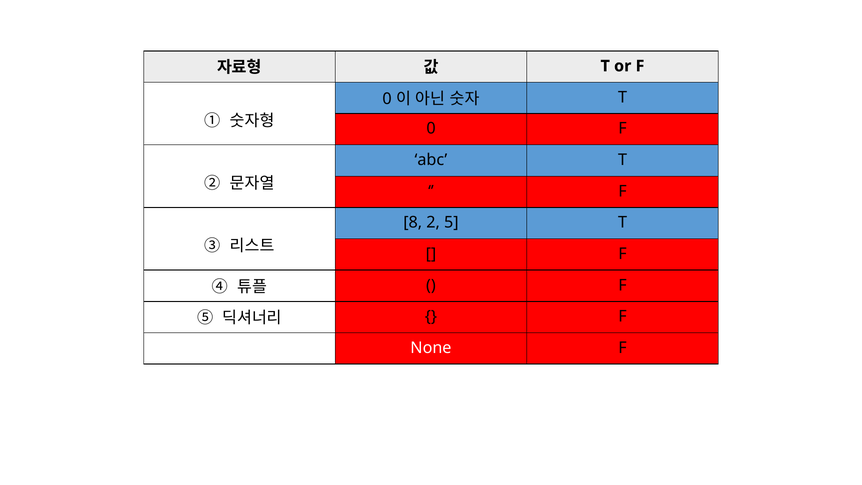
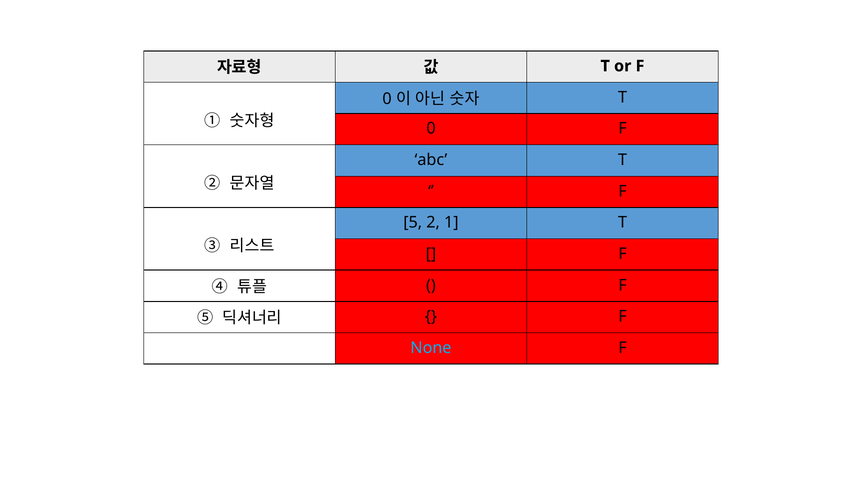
8: 8 -> 5
5: 5 -> 1
None colour: white -> light blue
